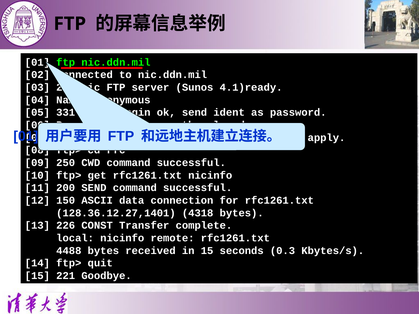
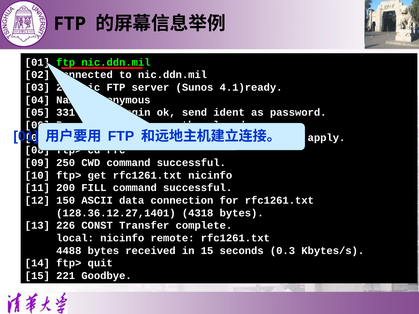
200 SEND: SEND -> FILL
